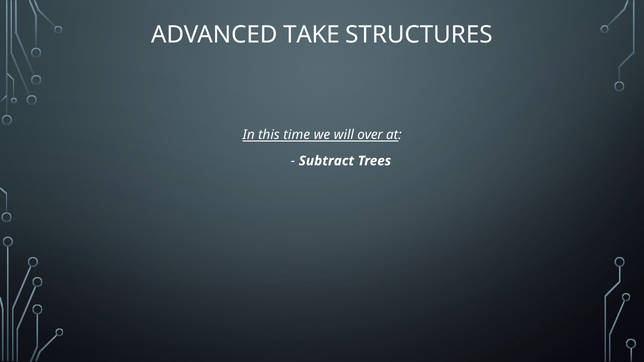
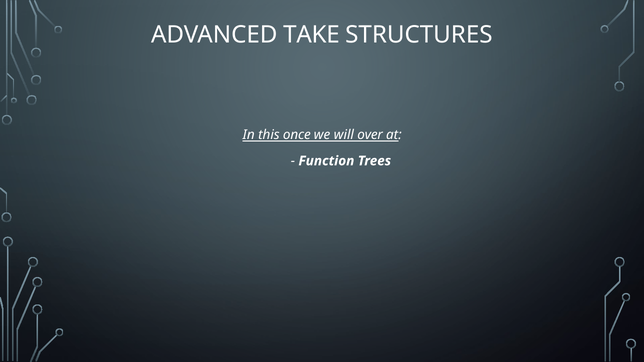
time: time -> once
Subtract: Subtract -> Function
